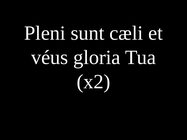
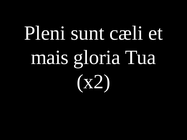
véus: véus -> mais
